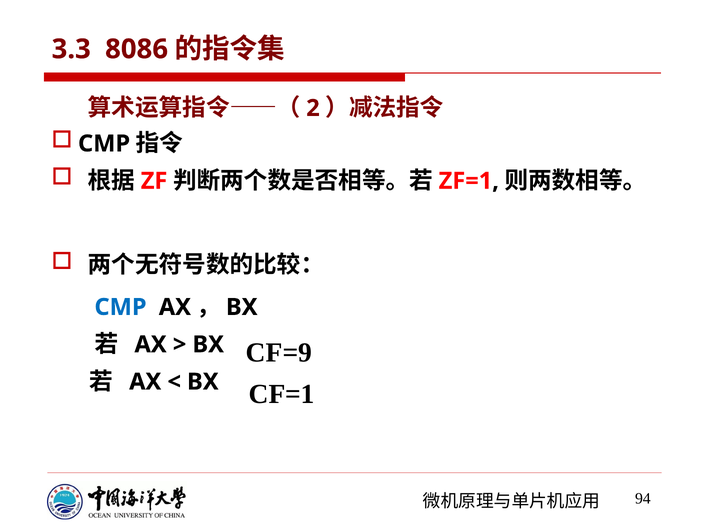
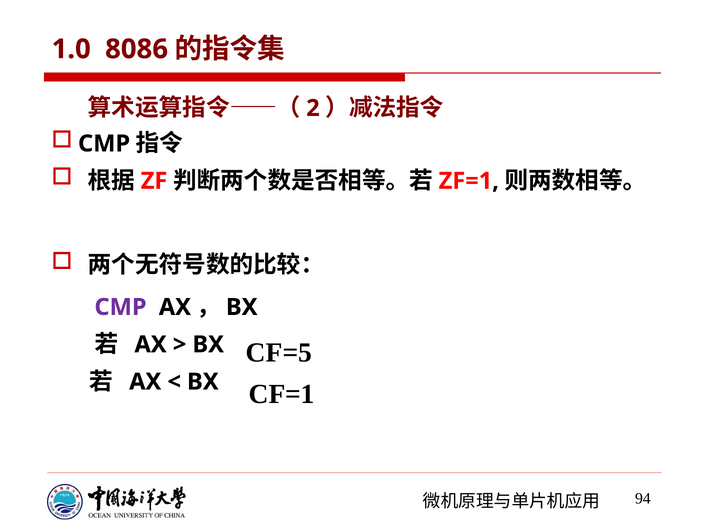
3.3: 3.3 -> 1.0
CMP at (121, 307) colour: blue -> purple
CF=9: CF=9 -> CF=5
